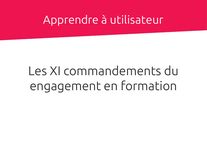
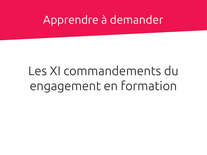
utilisateur: utilisateur -> demander
